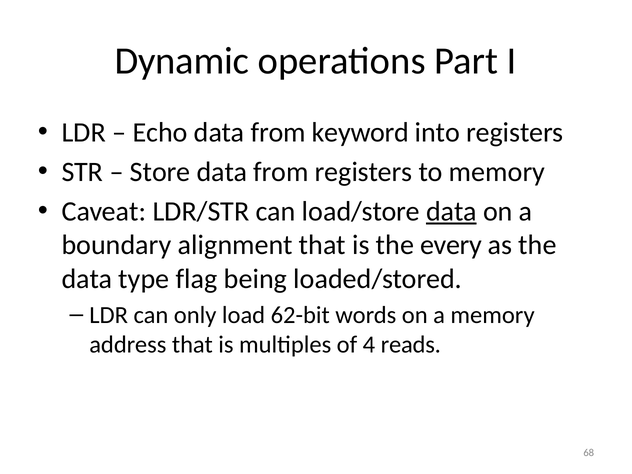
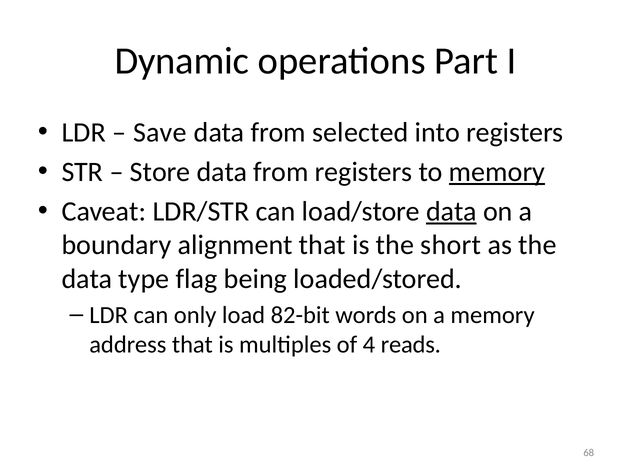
Echo: Echo -> Save
keyword: keyword -> selected
memory at (497, 172) underline: none -> present
every: every -> short
62-bit: 62-bit -> 82-bit
